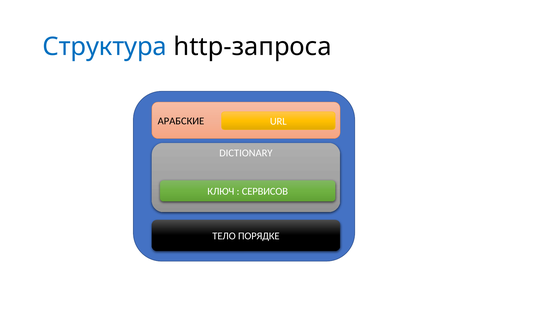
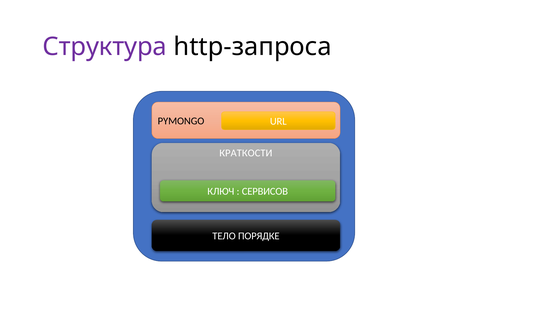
Структура colour: blue -> purple
АРАБСКИЕ: АРАБСКИЕ -> PYMONGO
DICTIONARY: DICTIONARY -> КРАТКОСТИ
